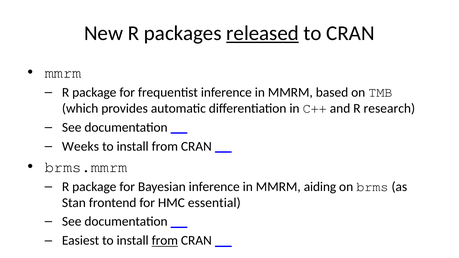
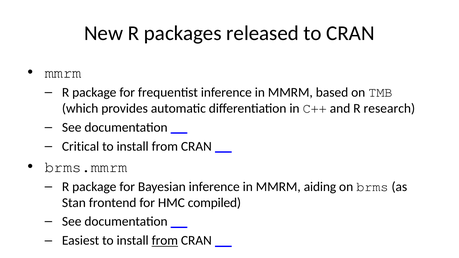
released underline: present -> none
Weeks: Weeks -> Critical
essential: essential -> compiled
